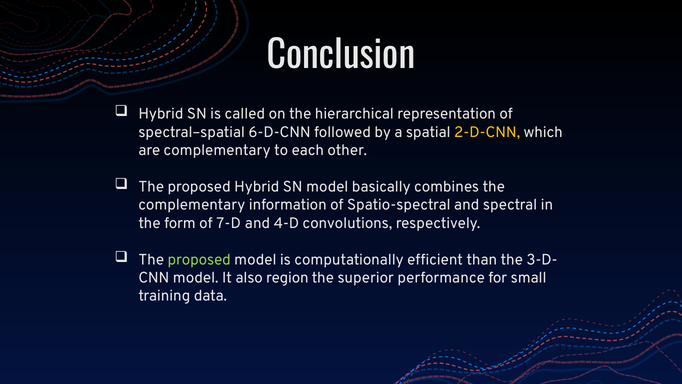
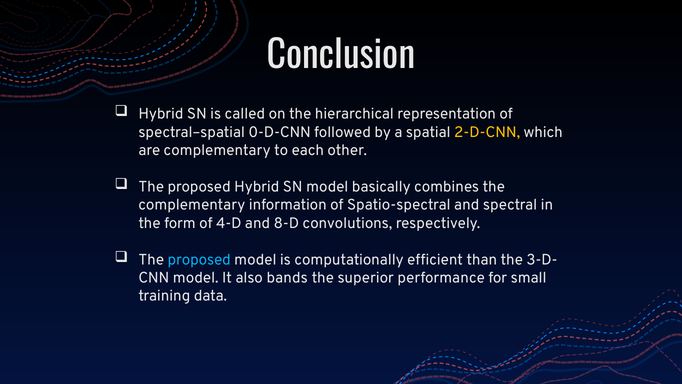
6-D-CNN: 6-D-CNN -> 0-D-CNN
7-D: 7-D -> 4-D
4-D: 4-D -> 8-D
proposed at (199, 259) colour: light green -> light blue
region: region -> bands
